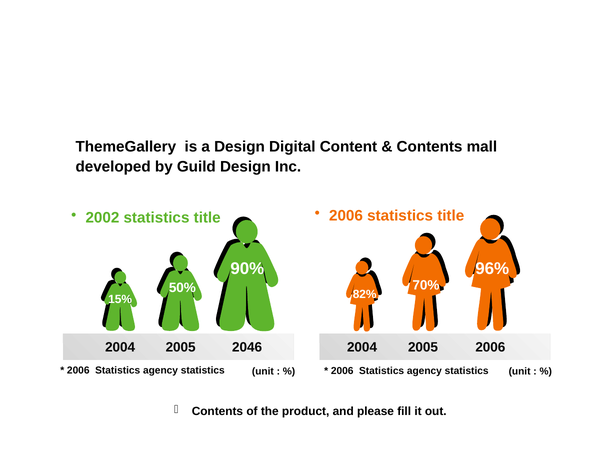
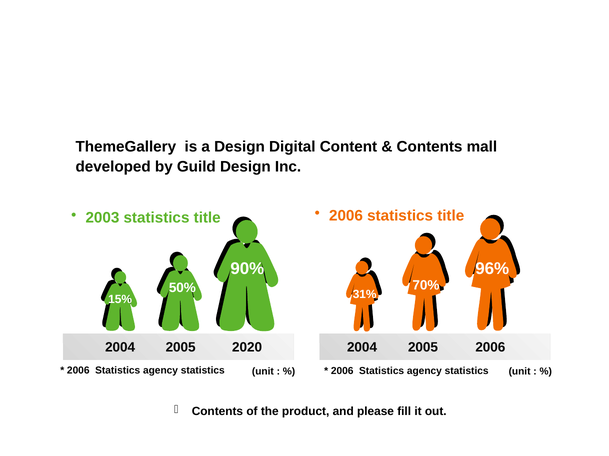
2002: 2002 -> 2003
82%: 82% -> 31%
2046: 2046 -> 2020
